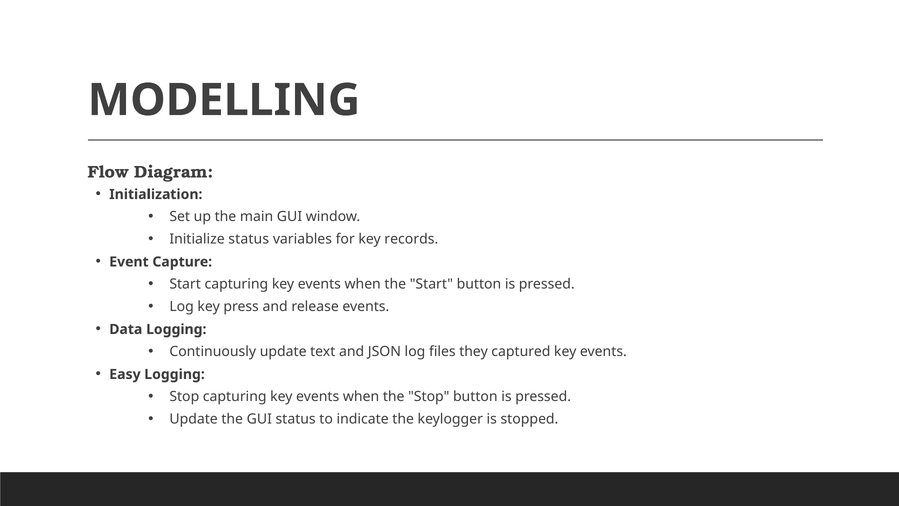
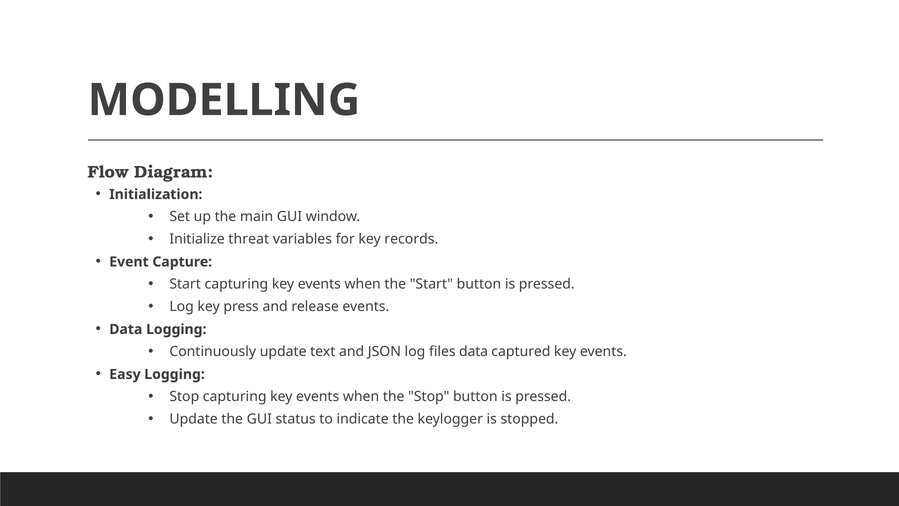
Initialize status: status -> threat
files they: they -> data
